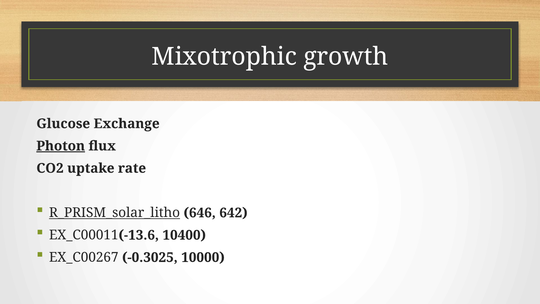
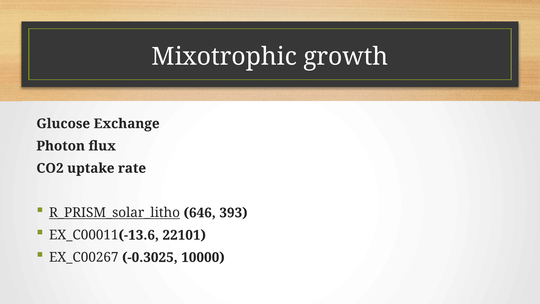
Photon underline: present -> none
642: 642 -> 393
10400: 10400 -> 22101
